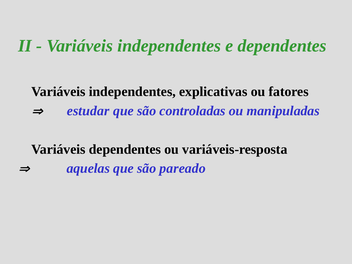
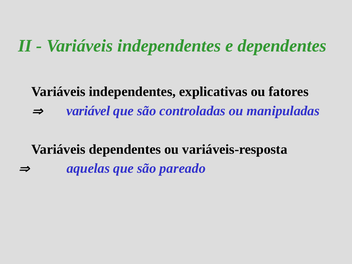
estudar: estudar -> variável
